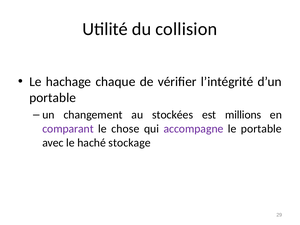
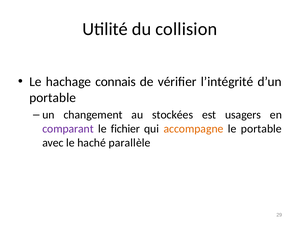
chaque: chaque -> connais
millions: millions -> usagers
chose: chose -> fichier
accompagne colour: purple -> orange
stockage: stockage -> parallèle
